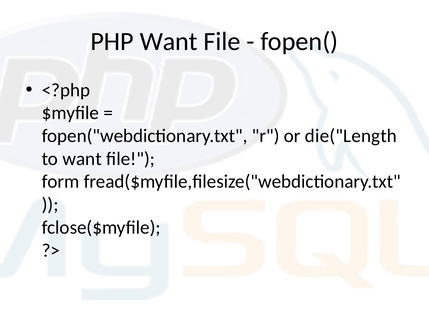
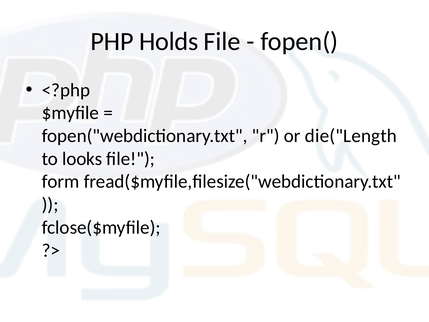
PHP Want: Want -> Holds
to want: want -> looks
